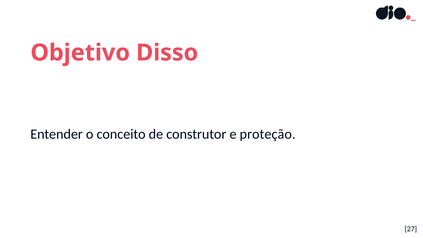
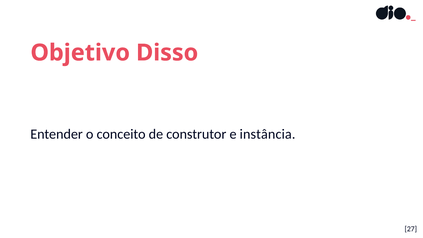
proteção: proteção -> instância
